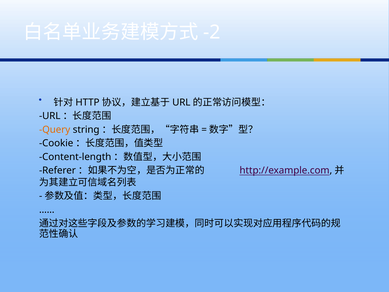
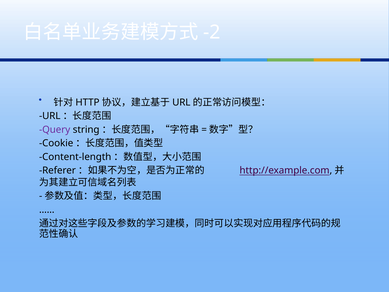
Query colour: orange -> purple
